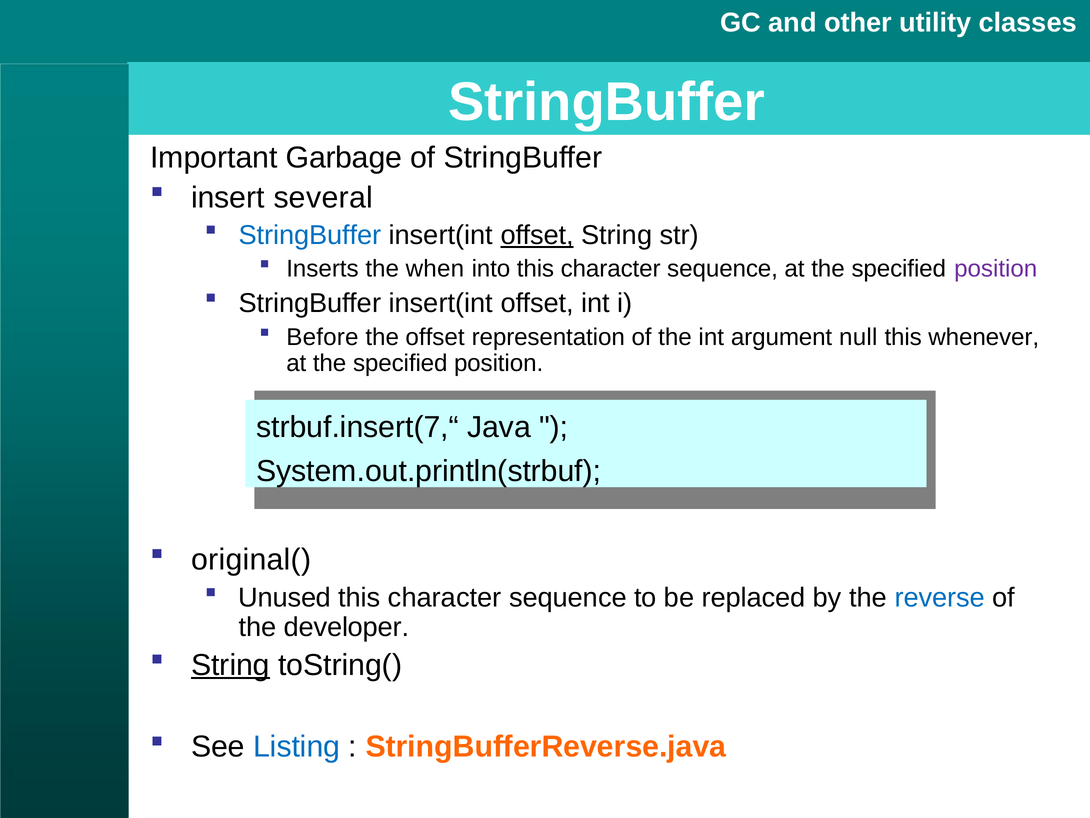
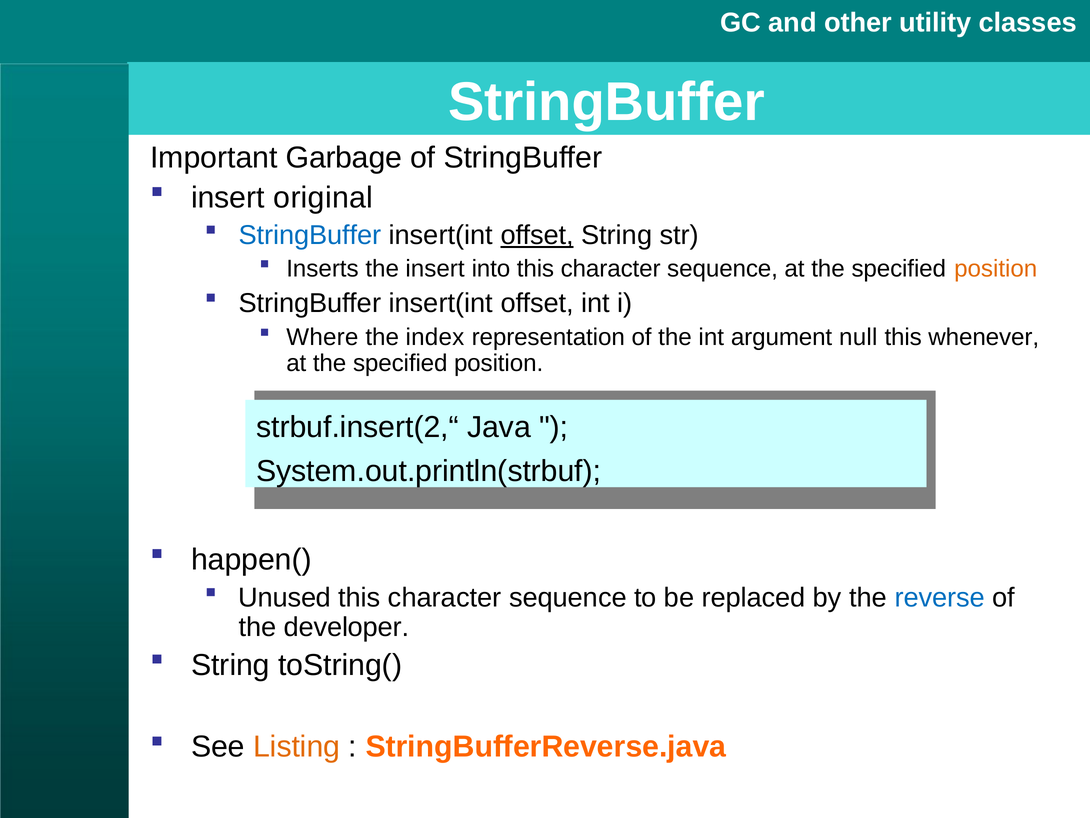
several: several -> original
the when: when -> insert
position at (996, 269) colour: purple -> orange
Before: Before -> Where
the offset: offset -> index
strbuf.insert(7,“: strbuf.insert(7,“ -> strbuf.insert(2,“
original(: original( -> happen(
String at (230, 665) underline: present -> none
Listing colour: blue -> orange
